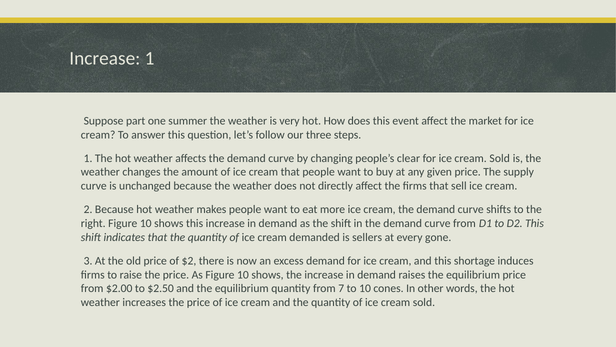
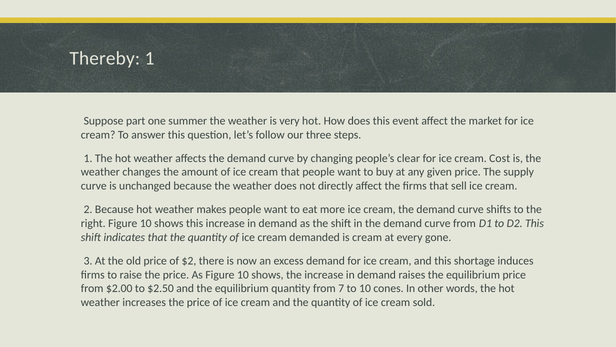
Increase at (105, 58): Increase -> Thereby
for ice cream Sold: Sold -> Cost
is sellers: sellers -> cream
